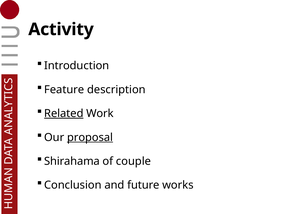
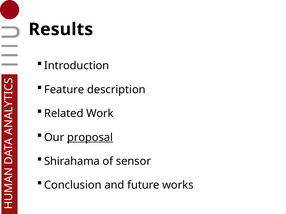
Activity: Activity -> Results
Related underline: present -> none
couple: couple -> sensor
